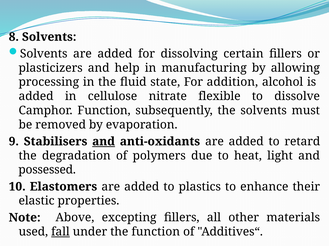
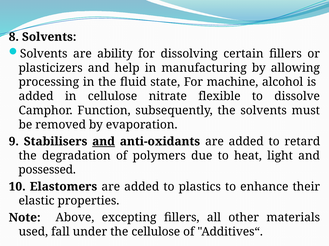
Solvents are added: added -> ability
addition: addition -> machine
fall underline: present -> none
the function: function -> cellulose
